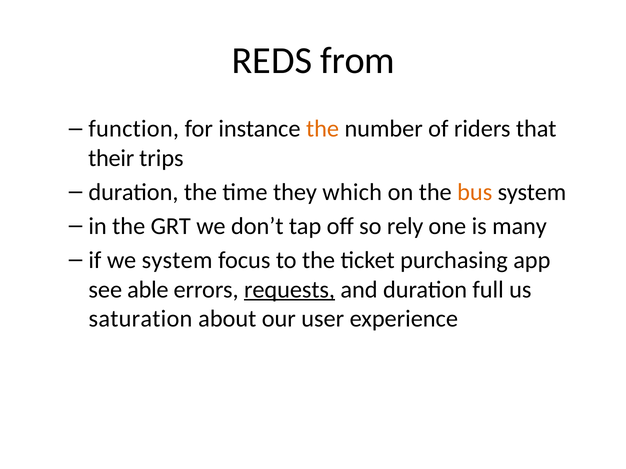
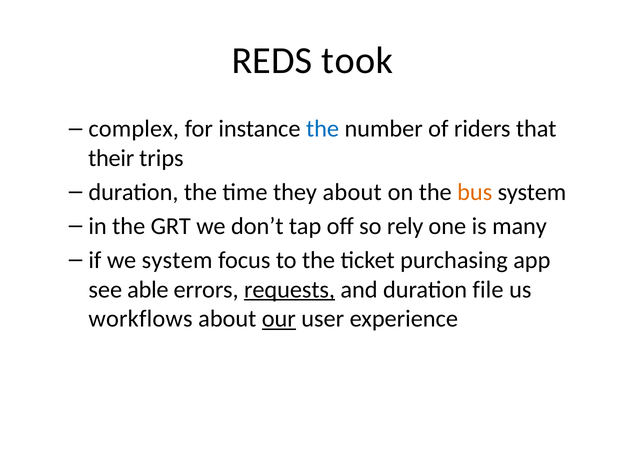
from: from -> took
function: function -> complex
the at (323, 129) colour: orange -> blue
they which: which -> about
full: full -> file
saturation: saturation -> workflows
our underline: none -> present
